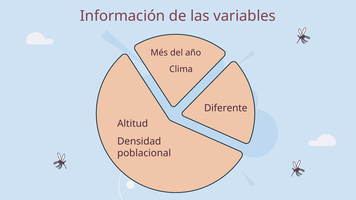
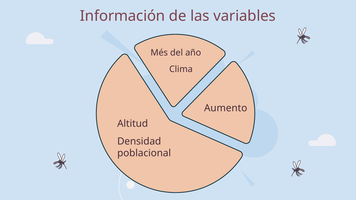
Diferente: Diferente -> Aumento
